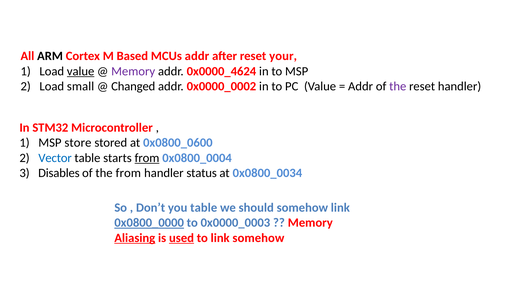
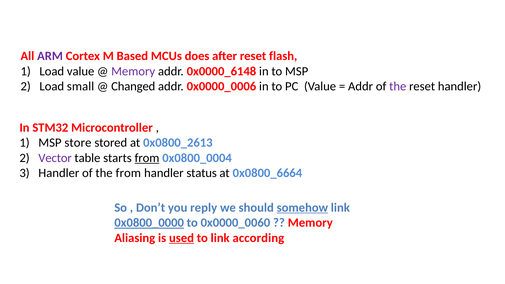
ARM colour: black -> purple
MCUs addr: addr -> does
your: your -> flash
value at (81, 71) underline: present -> none
0x0000_4624: 0x0000_4624 -> 0x0000_6148
0x0000_0002: 0x0000_0002 -> 0x0000_0006
0x0800_0600: 0x0800_0600 -> 0x0800_2613
Vector colour: blue -> purple
Disables at (59, 173): Disables -> Handler
0x0800_0034: 0x0800_0034 -> 0x0800_6664
you table: table -> reply
somehow at (302, 208) underline: none -> present
0x0000_0003: 0x0000_0003 -> 0x0000_0060
Aliasing underline: present -> none
link somehow: somehow -> according
